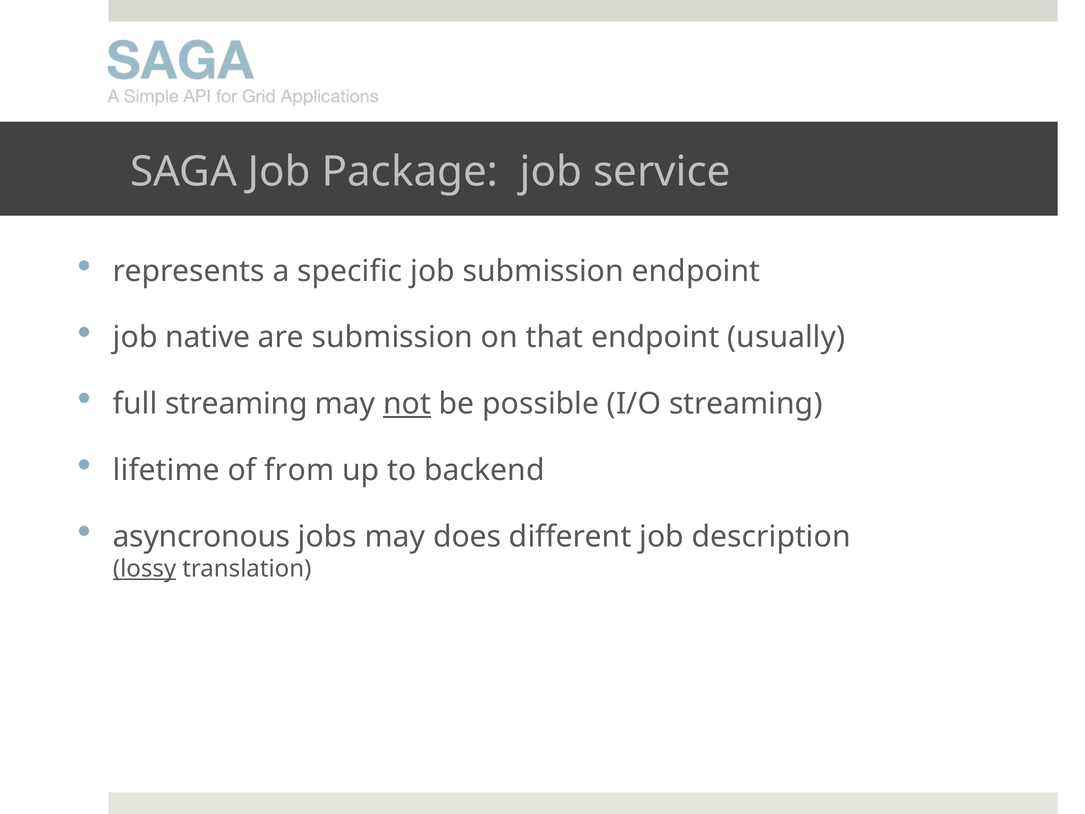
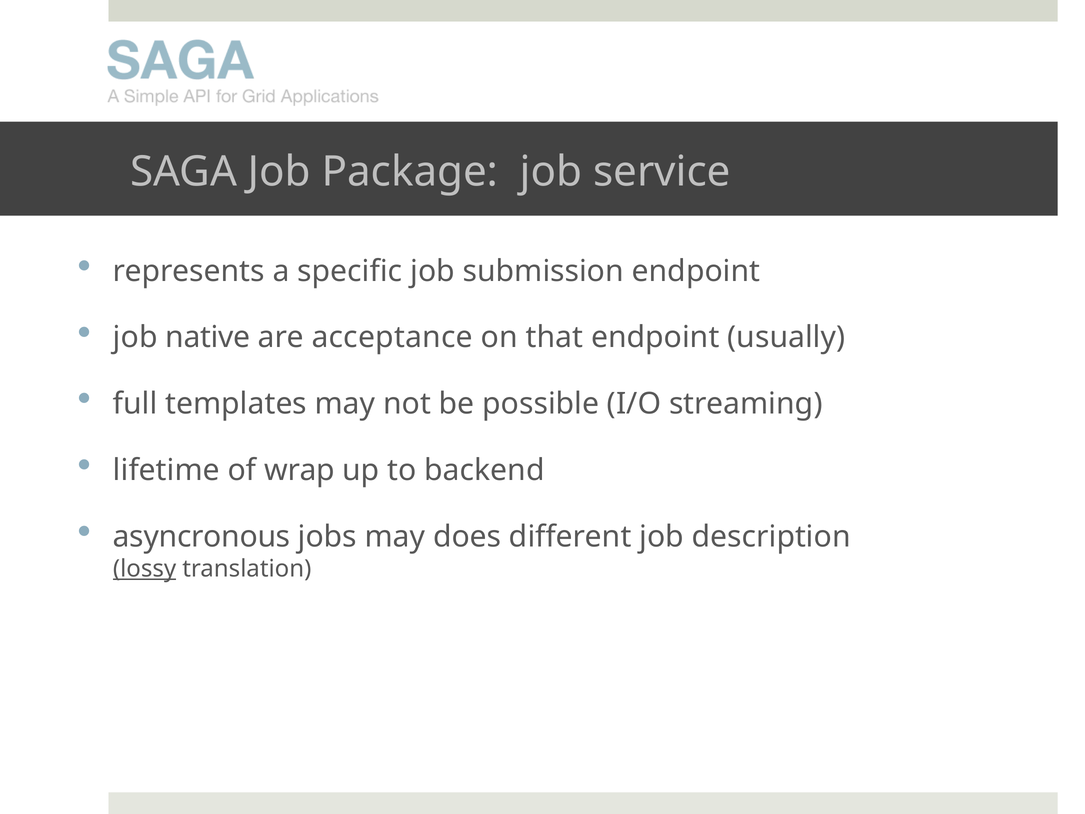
are submission: submission -> acceptance
full streaming: streaming -> templates
not underline: present -> none
from: from -> wrap
